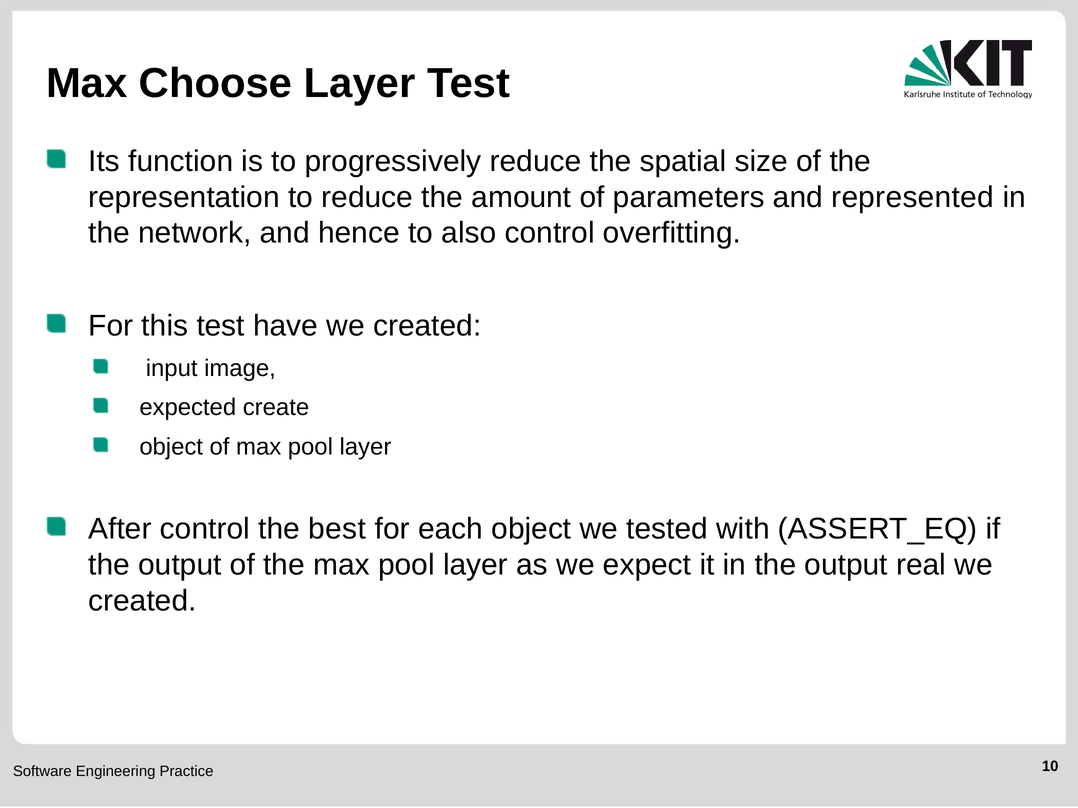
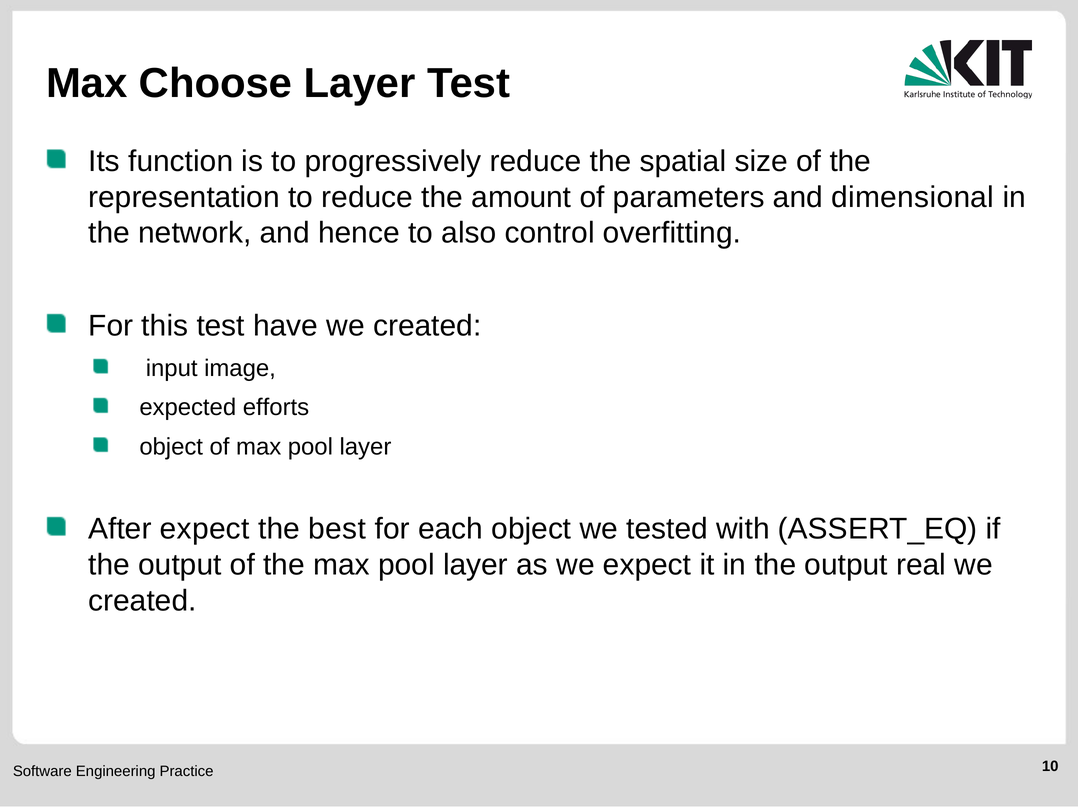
represented: represented -> dimensional
create: create -> efforts
After control: control -> expect
